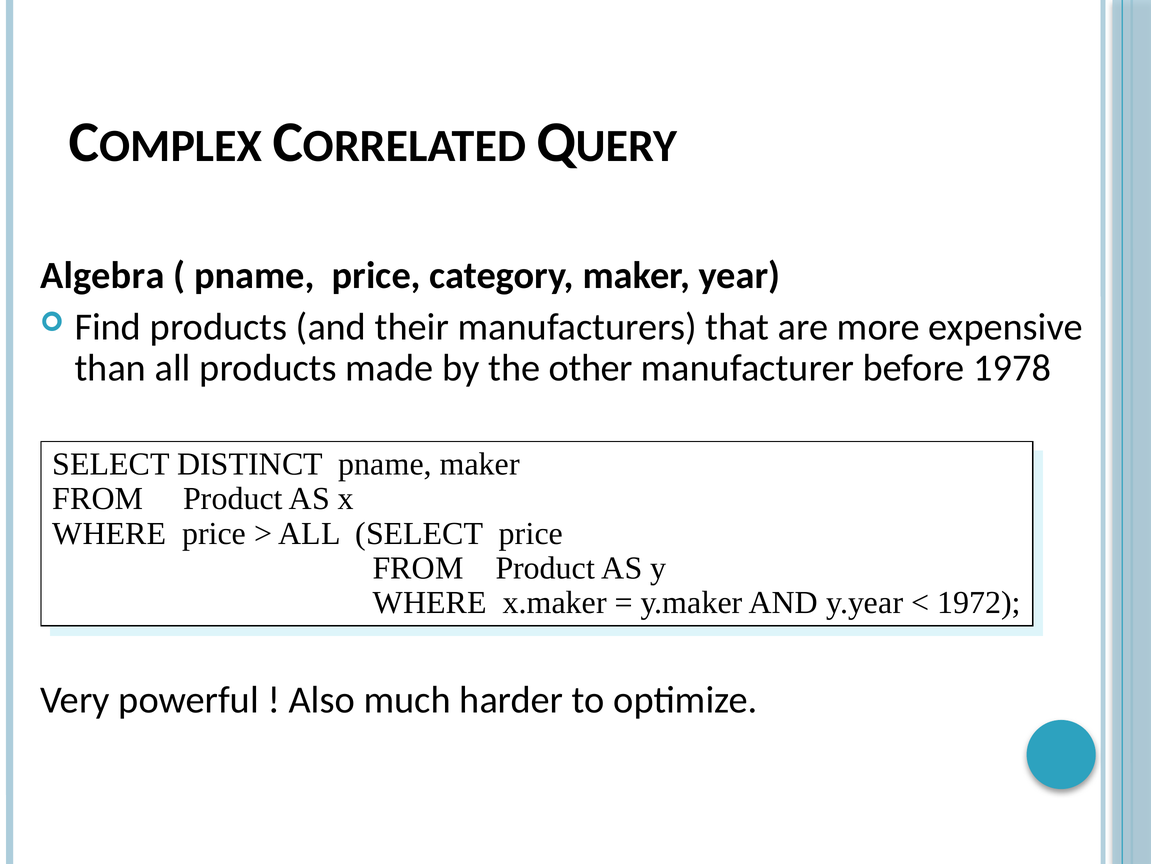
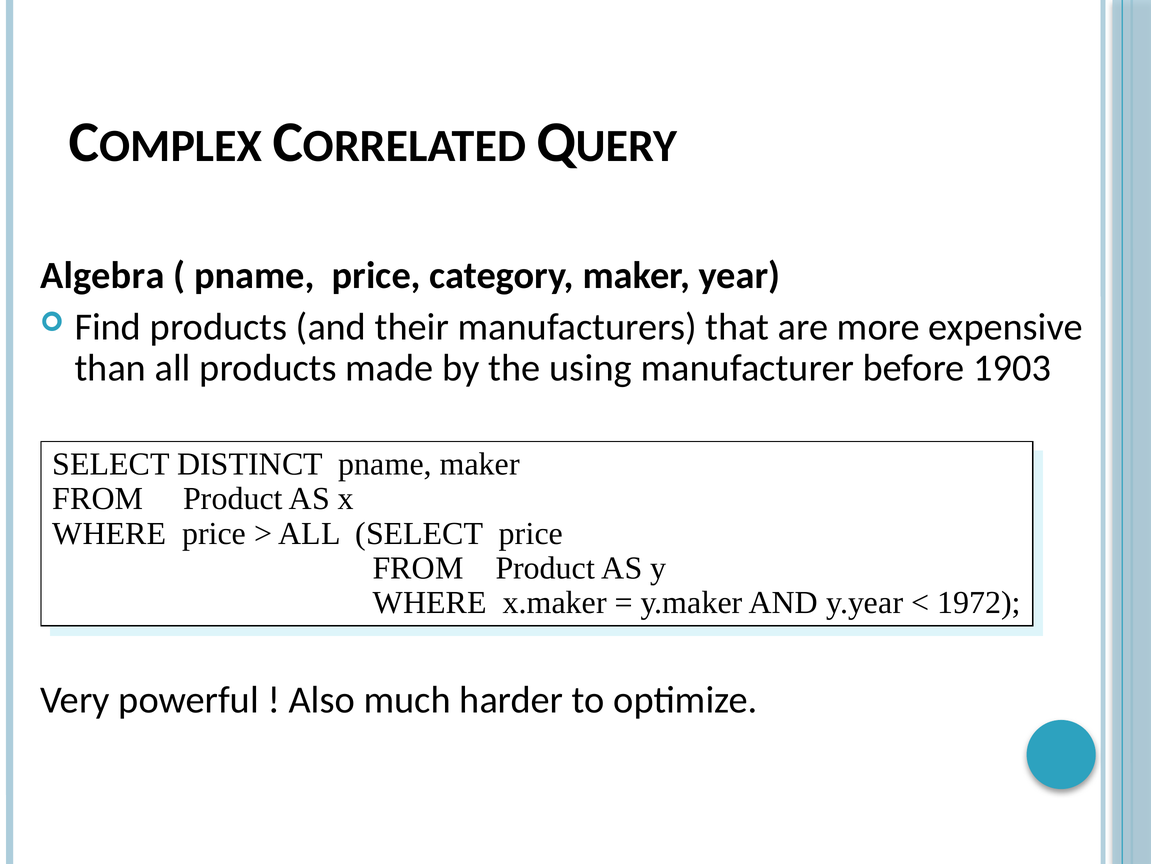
other: other -> using
1978: 1978 -> 1903
